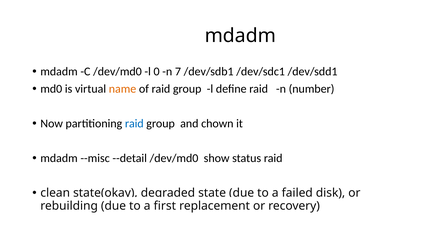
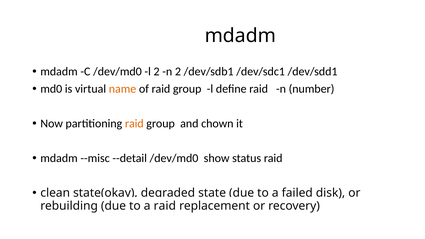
l 0: 0 -> 2
n 7: 7 -> 2
raid at (134, 124) colour: blue -> orange
a first: first -> raid
